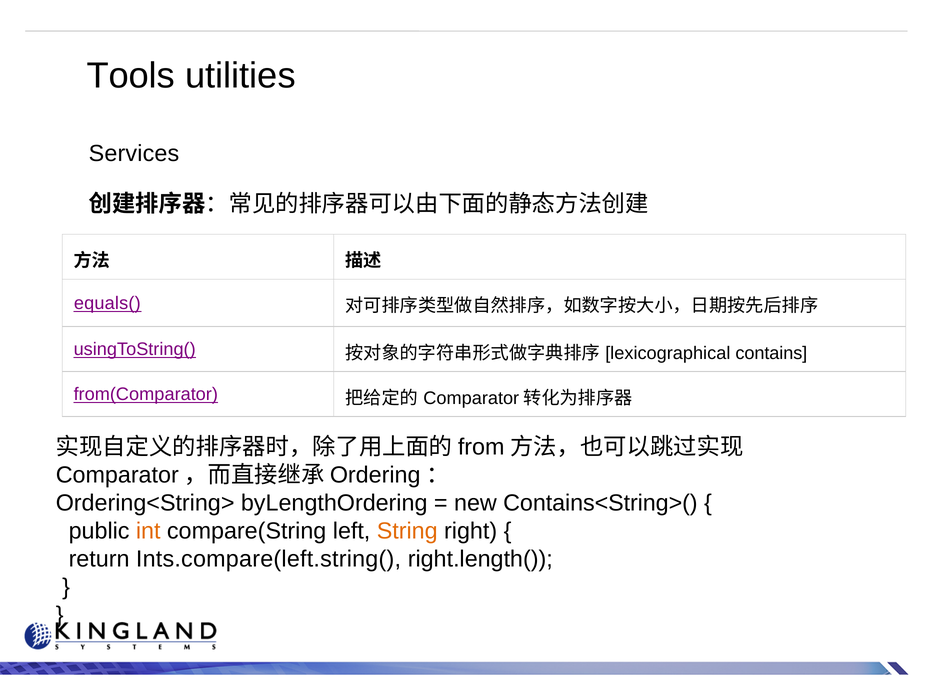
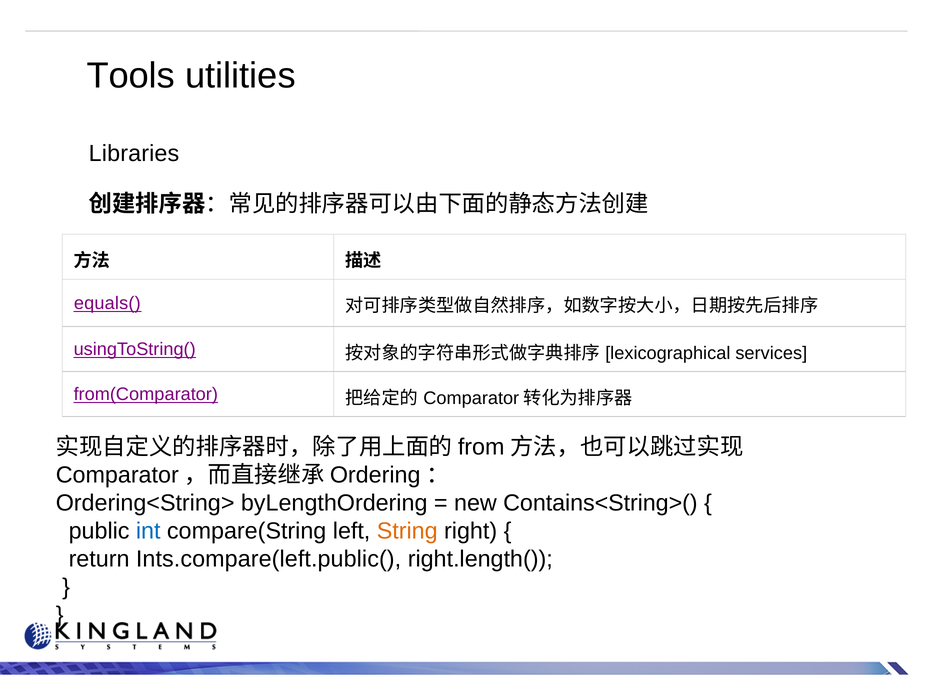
Services: Services -> Libraries
contains: contains -> services
int colour: orange -> blue
Ints.compare(left.string(: Ints.compare(left.string( -> Ints.compare(left.public(
